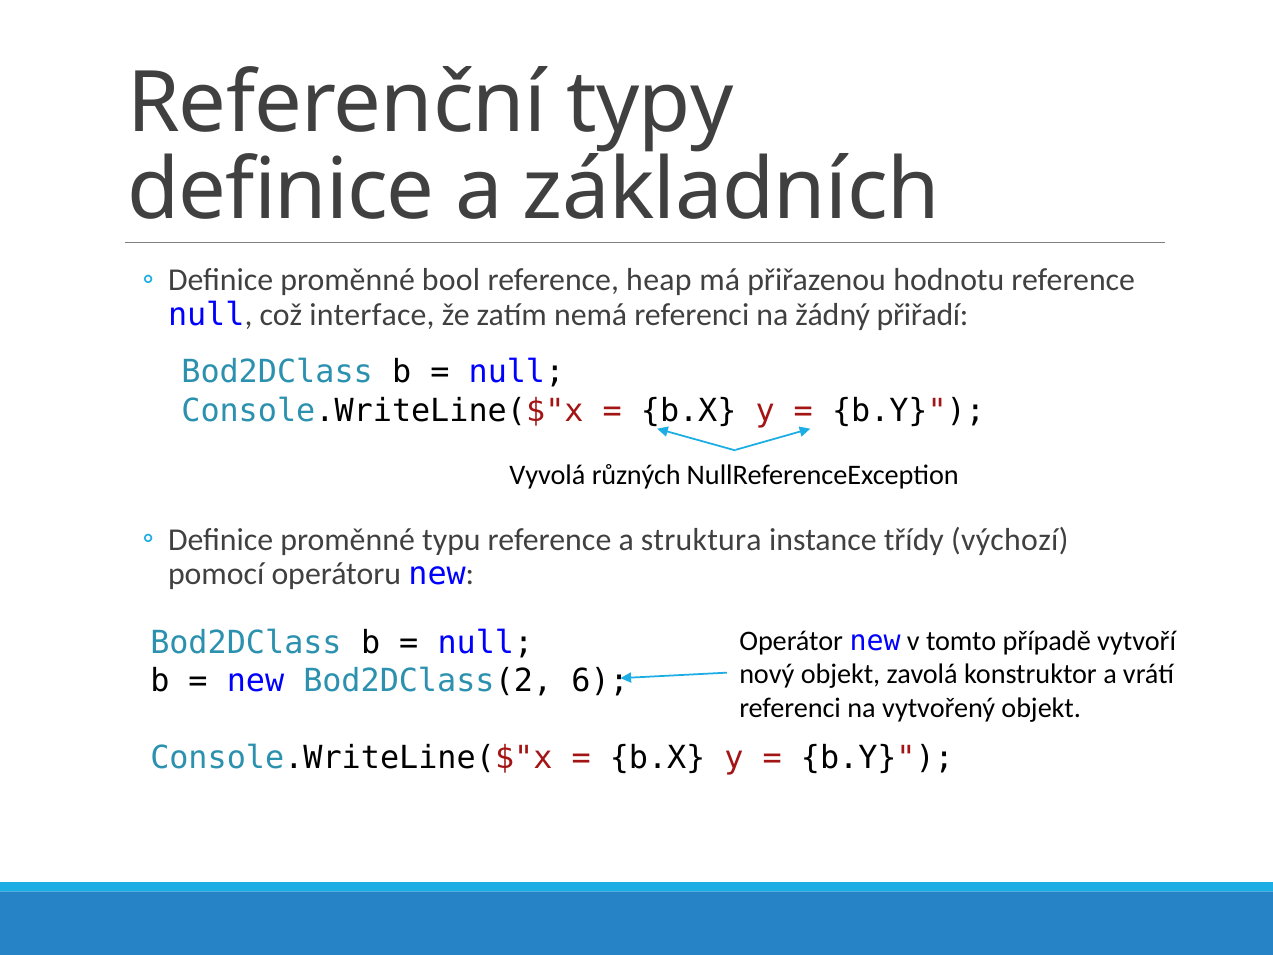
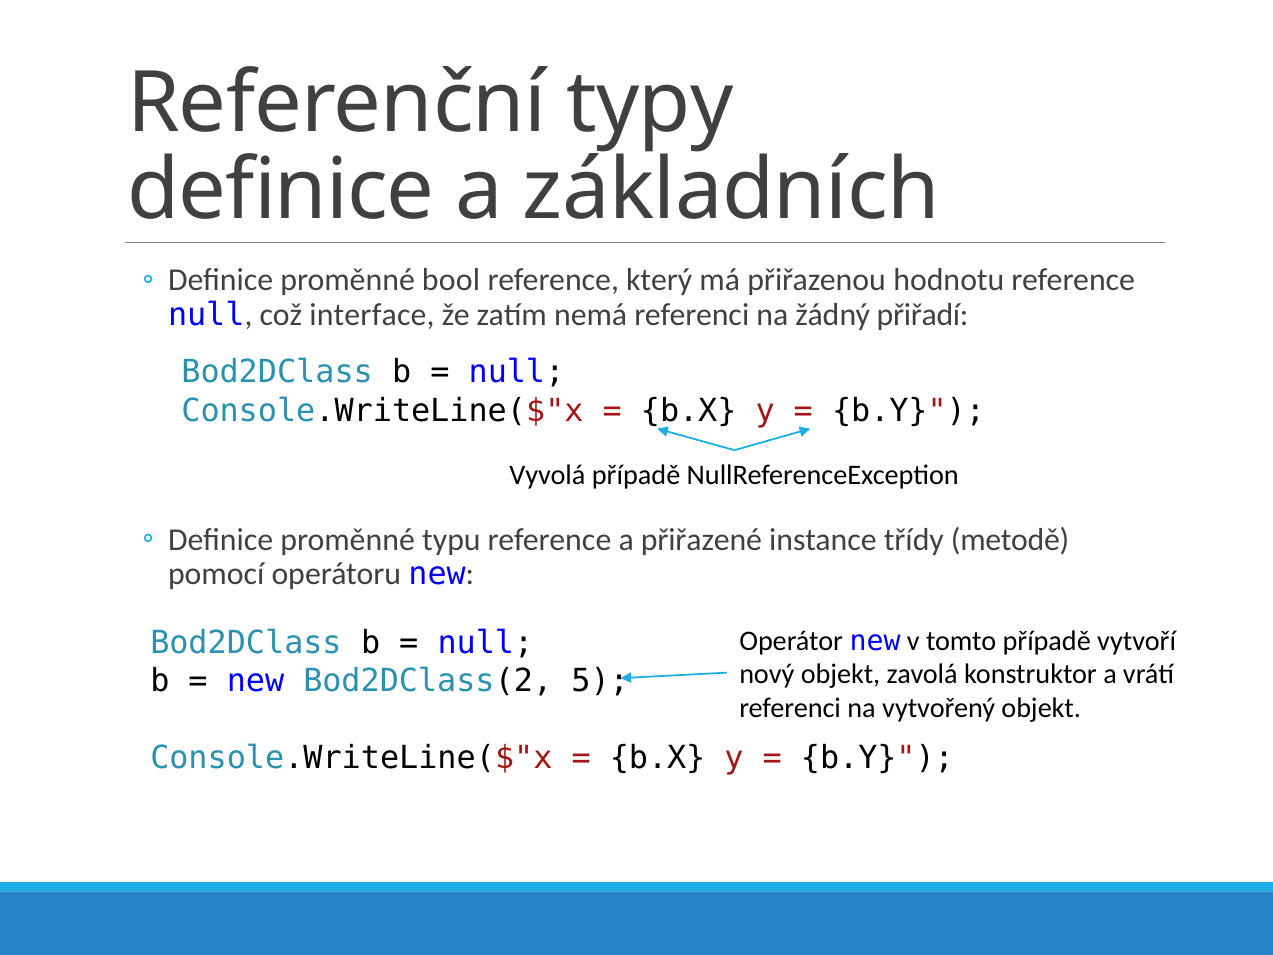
heap: heap -> který
Vyvolá různých: různých -> případě
struktura: struktura -> přiřazené
výchozí: výchozí -> metodě
6: 6 -> 5
